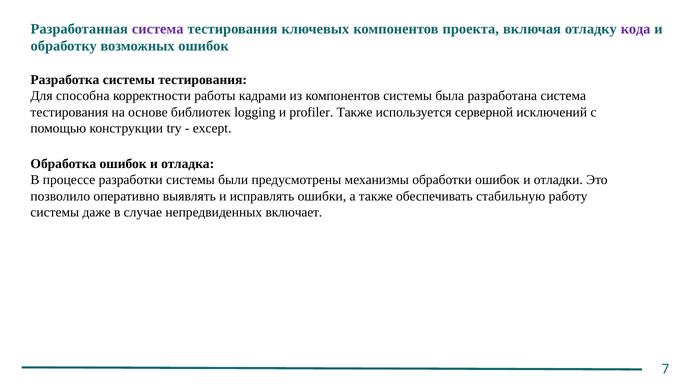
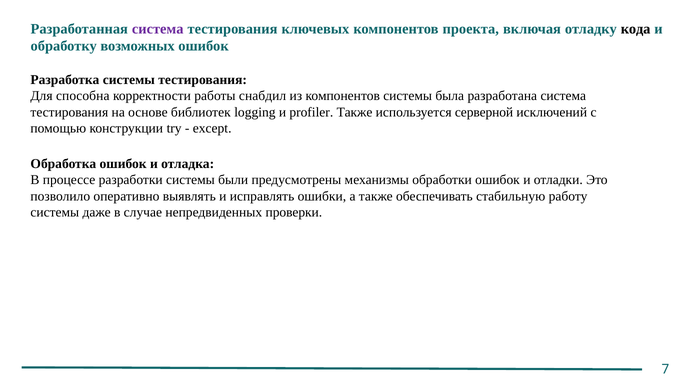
кода colour: purple -> black
кадрами: кадрами -> снабдил
включает: включает -> проверки
